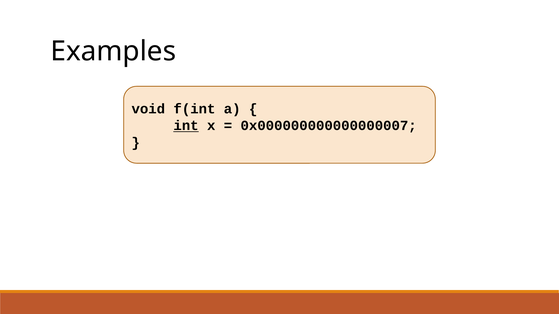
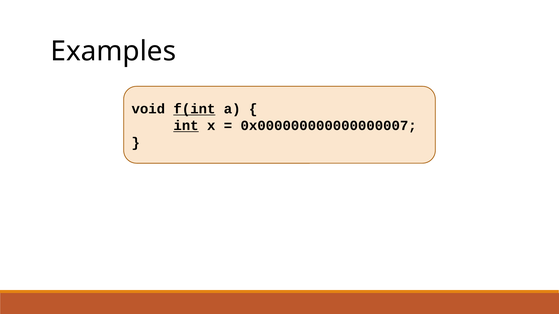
f(int underline: none -> present
